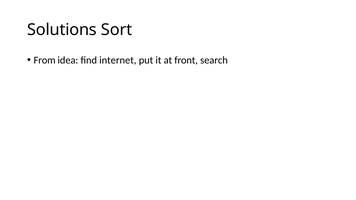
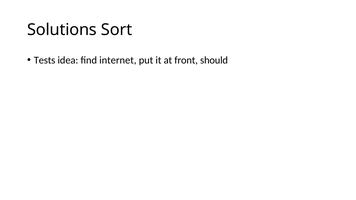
From: From -> Tests
search: search -> should
